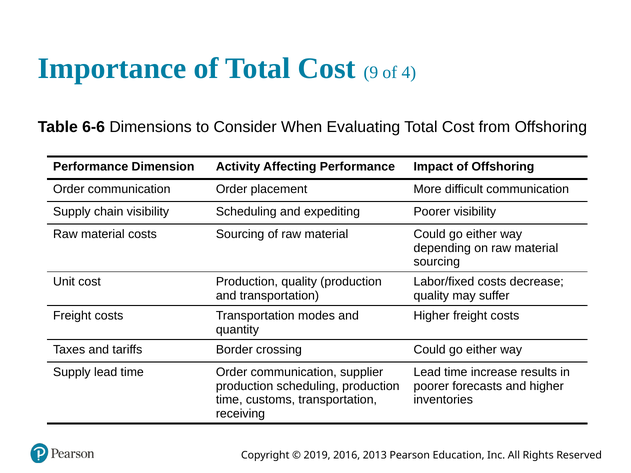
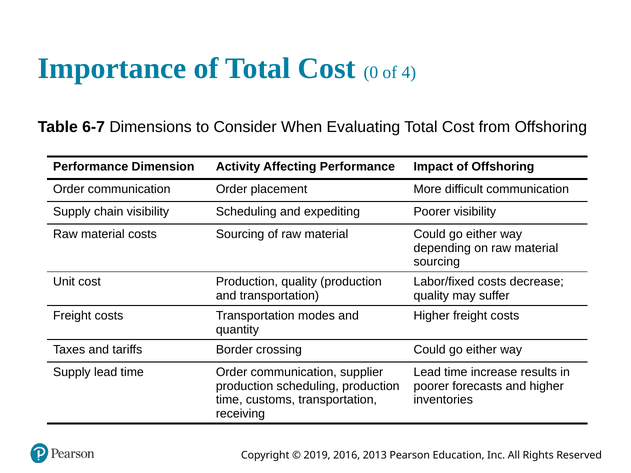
9: 9 -> 0
6-6: 6-6 -> 6-7
